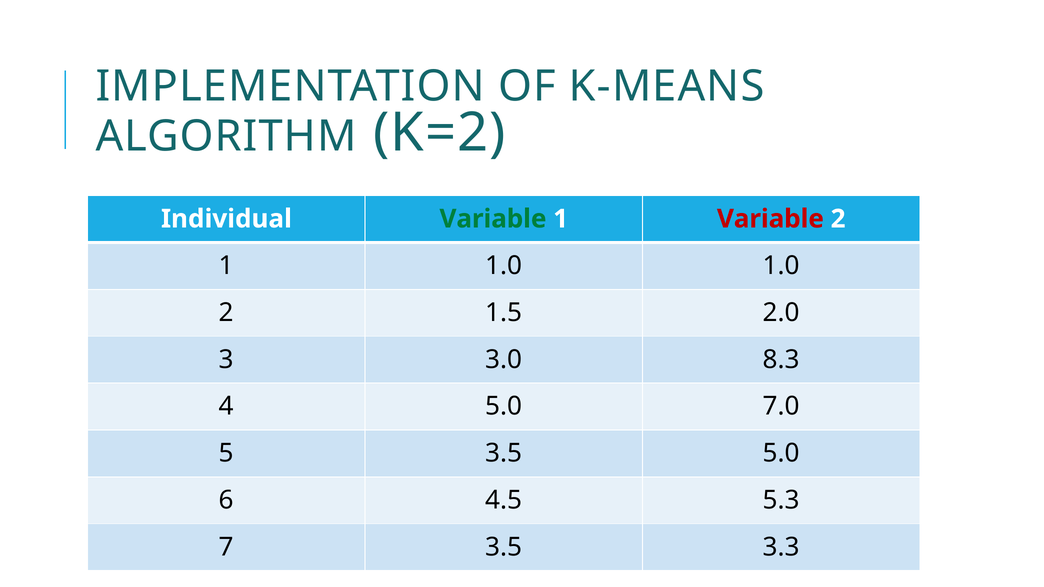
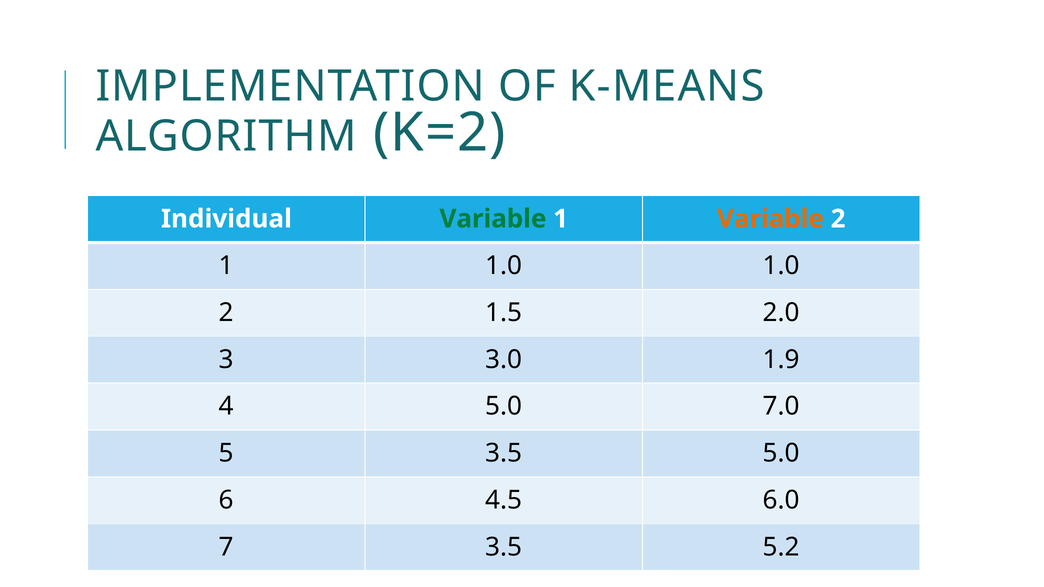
Variable at (770, 219) colour: red -> orange
8.3: 8.3 -> 1.9
5.3: 5.3 -> 6.0
3.3: 3.3 -> 5.2
